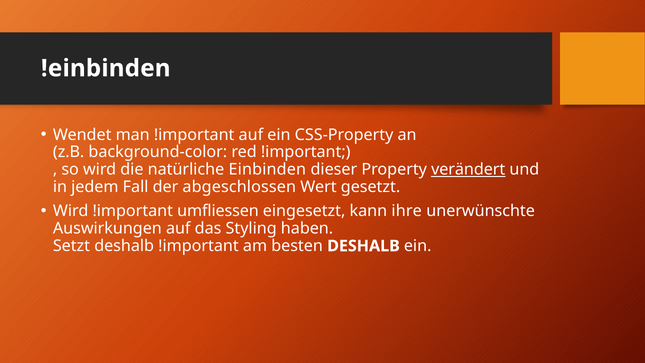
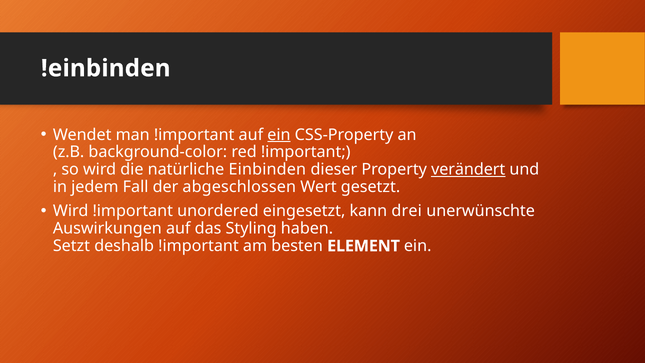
ein at (279, 135) underline: none -> present
umfliessen: umfliessen -> unordered
ihre: ihre -> drei
besten DESHALB: DESHALB -> ELEMENT
